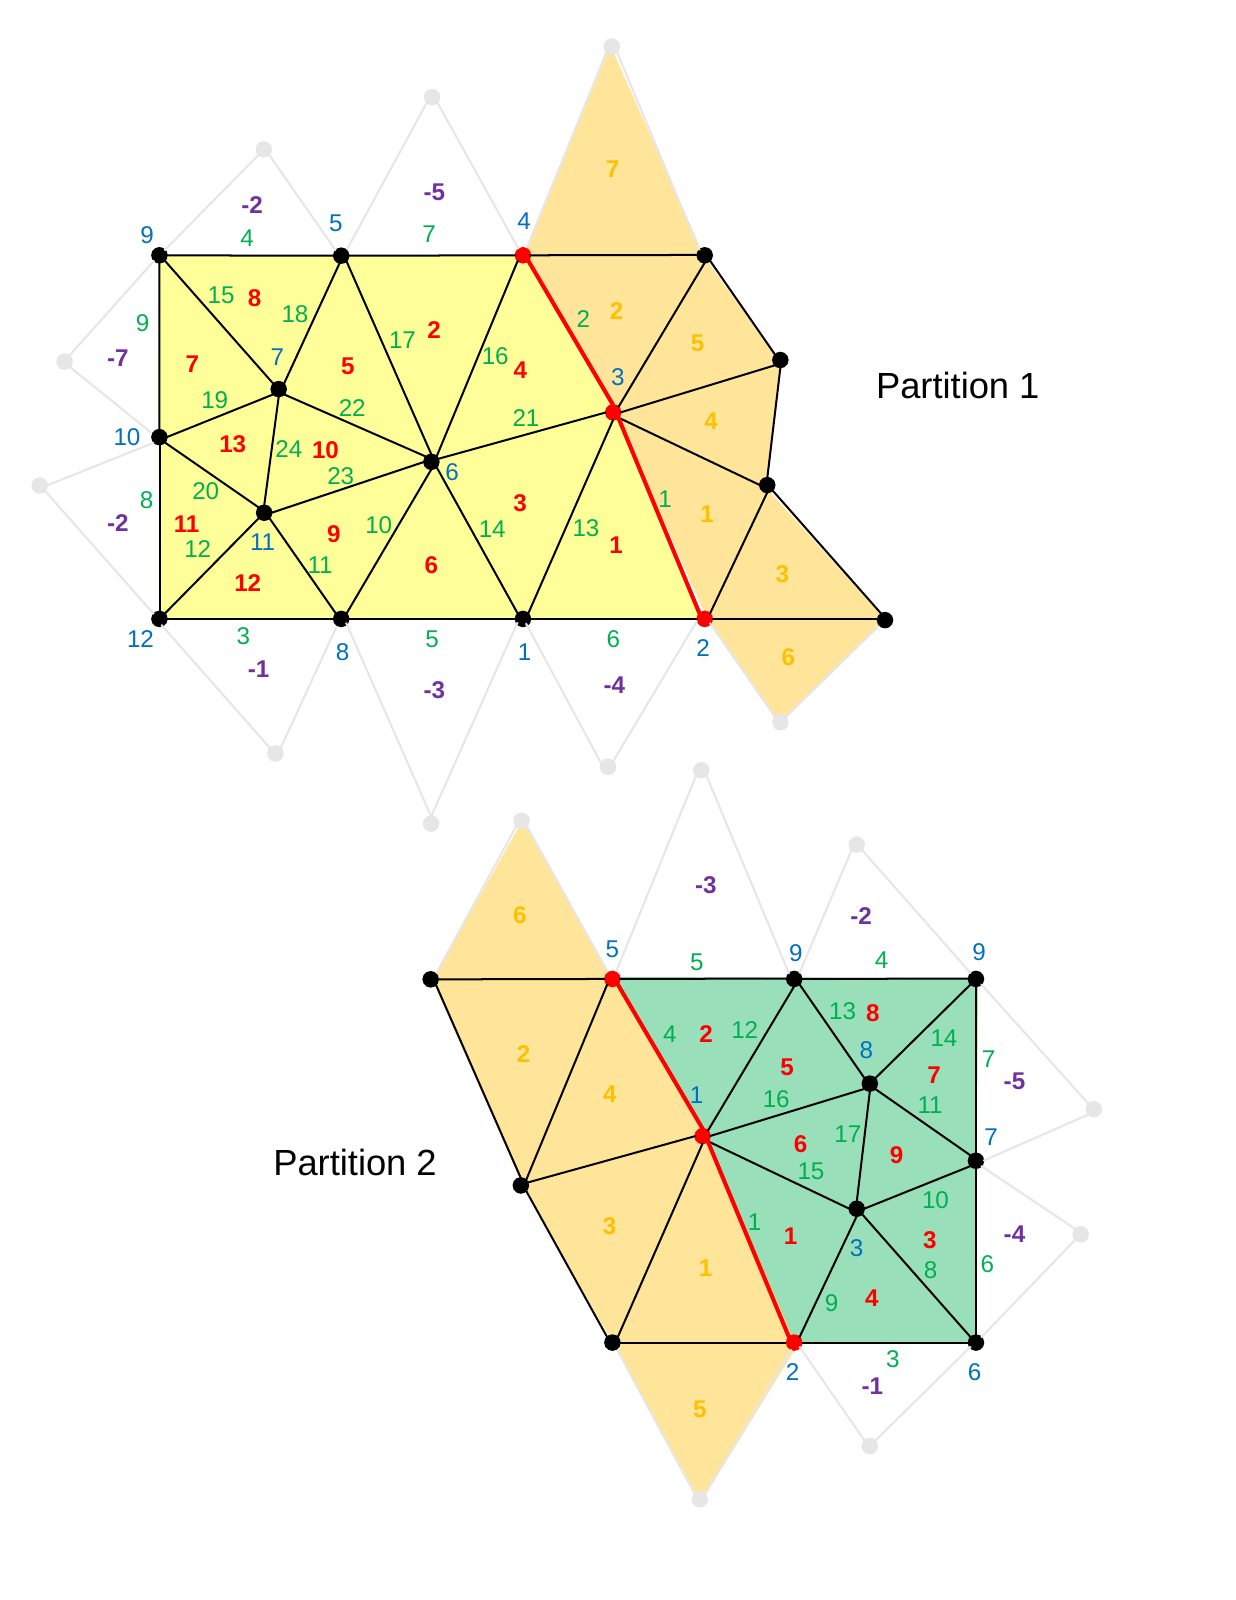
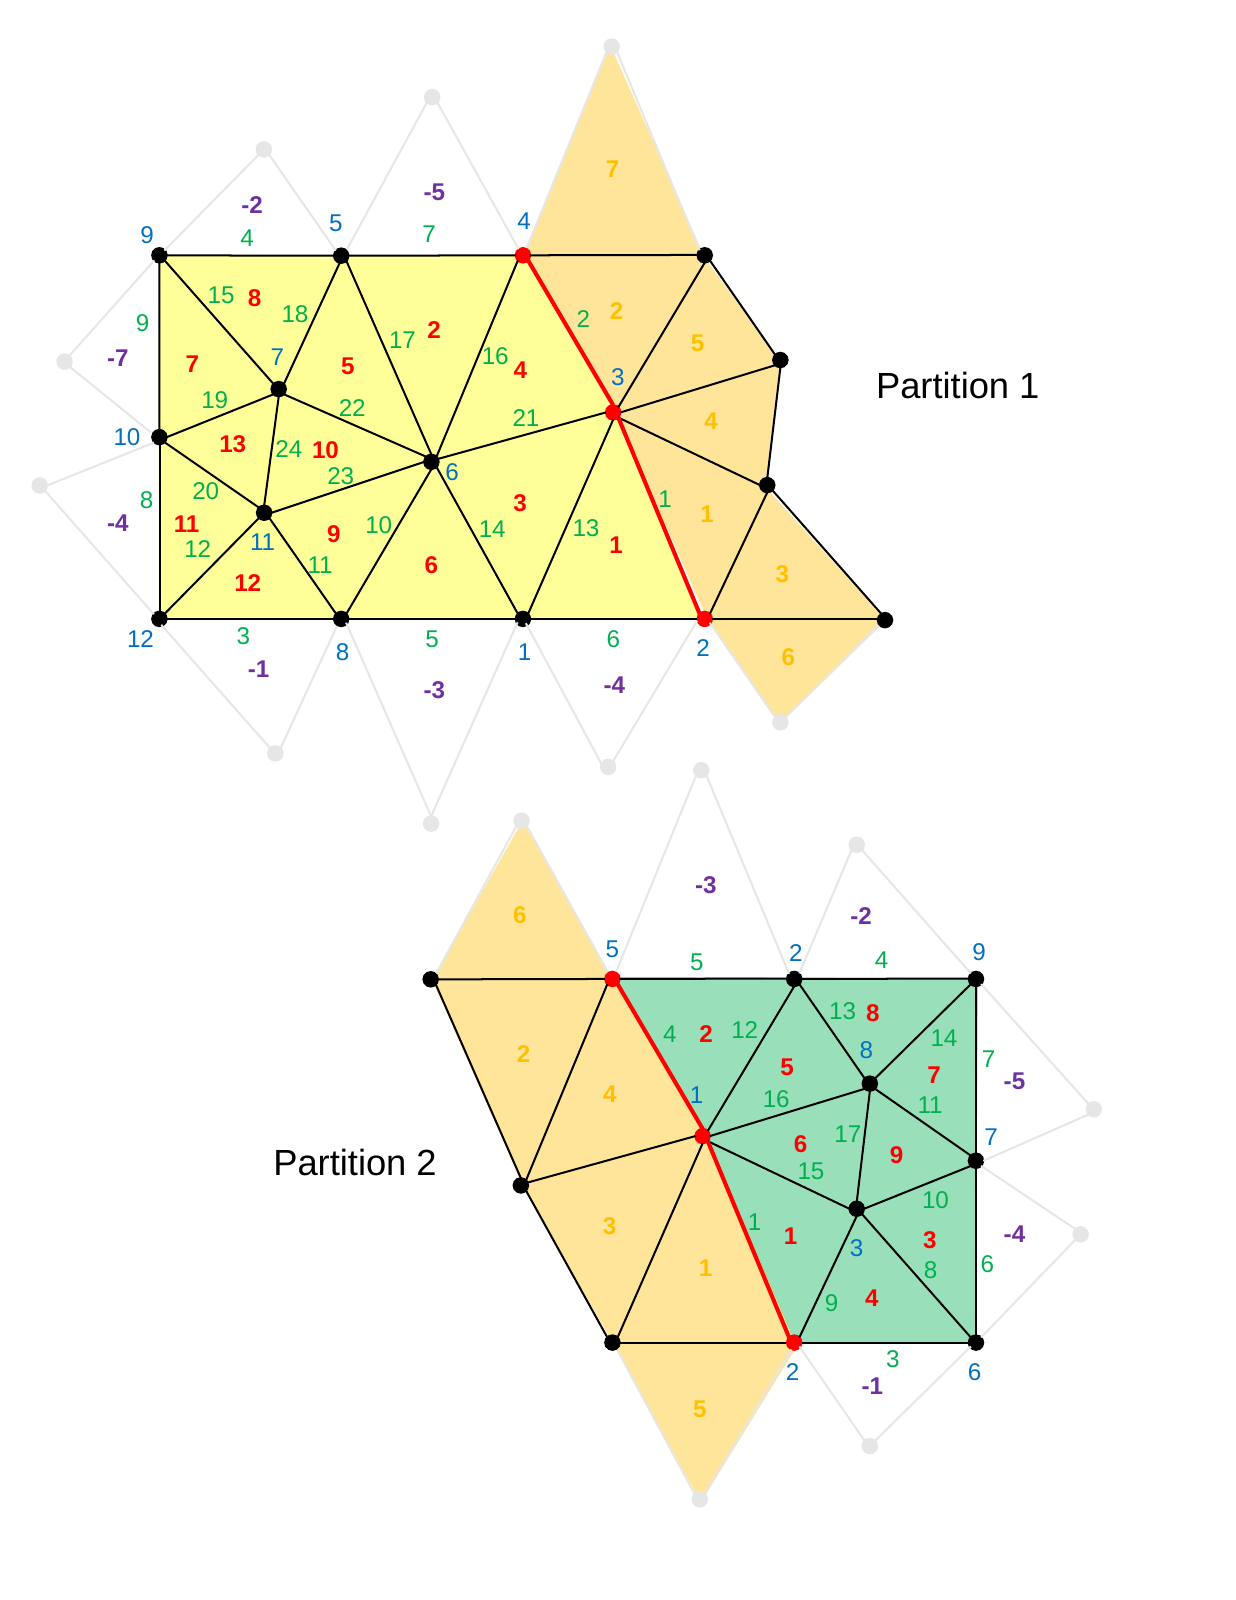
-2 at (118, 524): -2 -> -4
5 9: 9 -> 2
